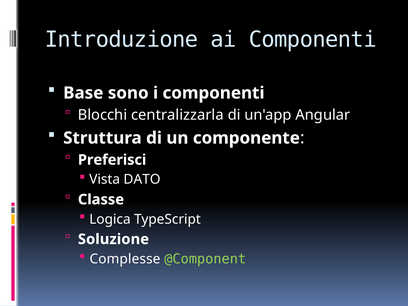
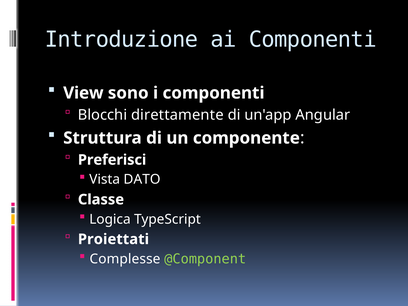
Base: Base -> View
centralizzarla: centralizzarla -> direttamente
Soluzione: Soluzione -> Proiettati
